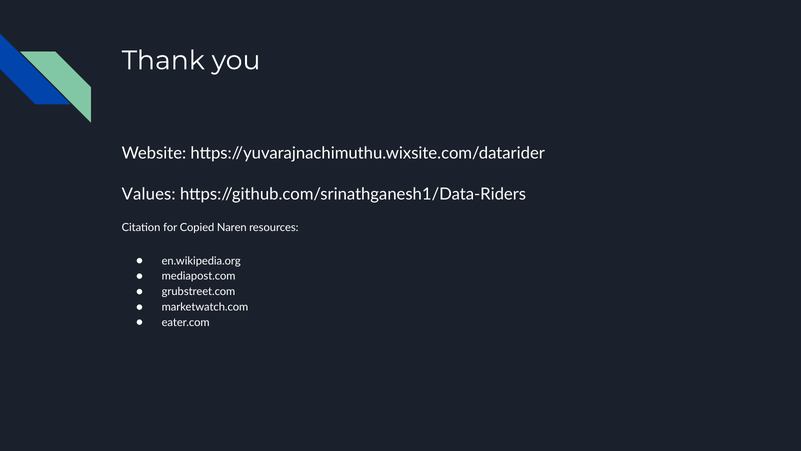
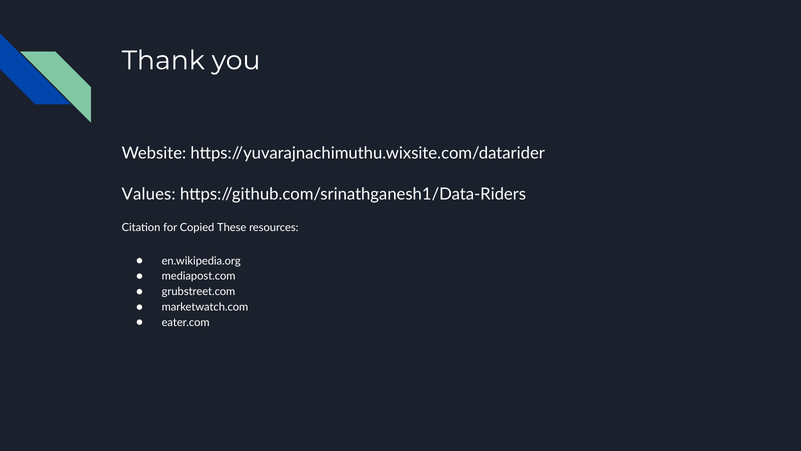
Naren: Naren -> These
